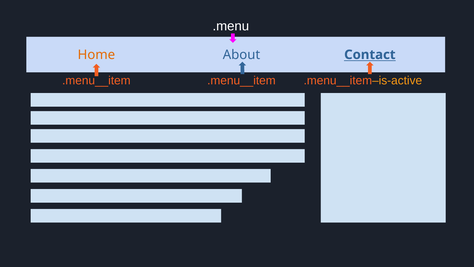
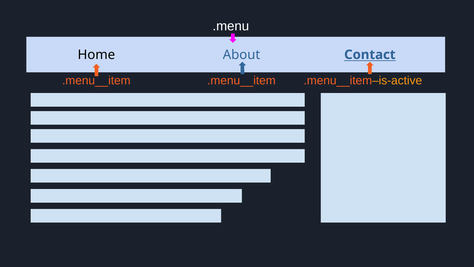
Home colour: orange -> black
